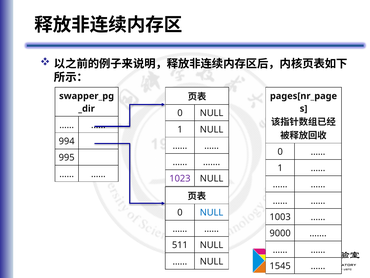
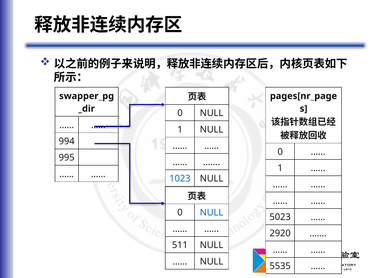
1023 colour: purple -> blue
1003: 1003 -> 5023
9000: 9000 -> 2920
1545: 1545 -> 5535
